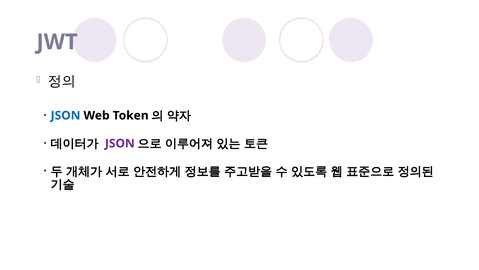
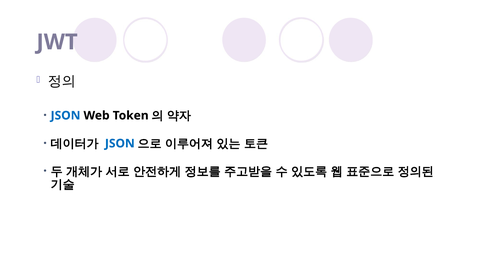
JSON at (120, 143) colour: purple -> blue
